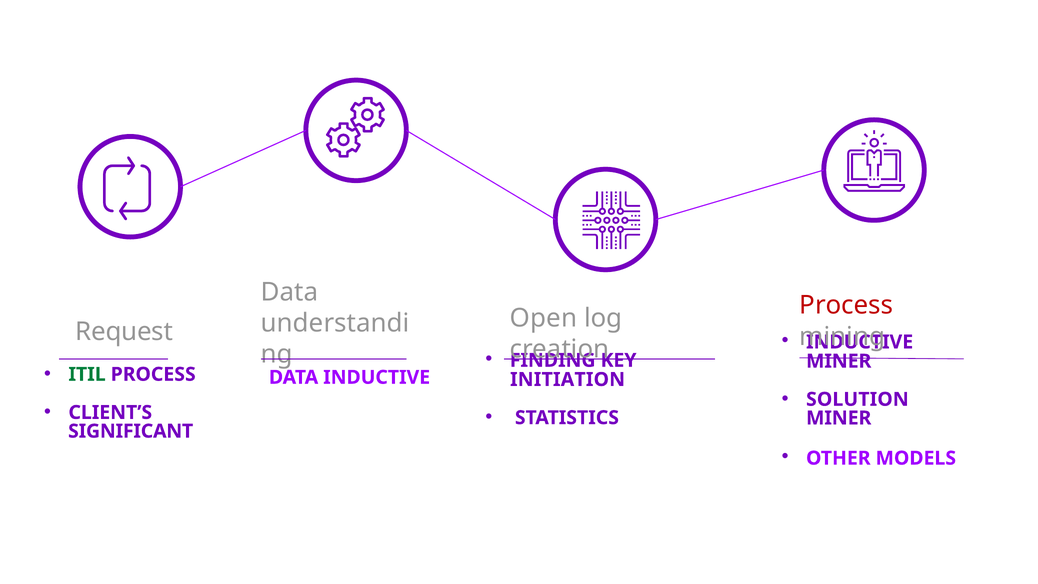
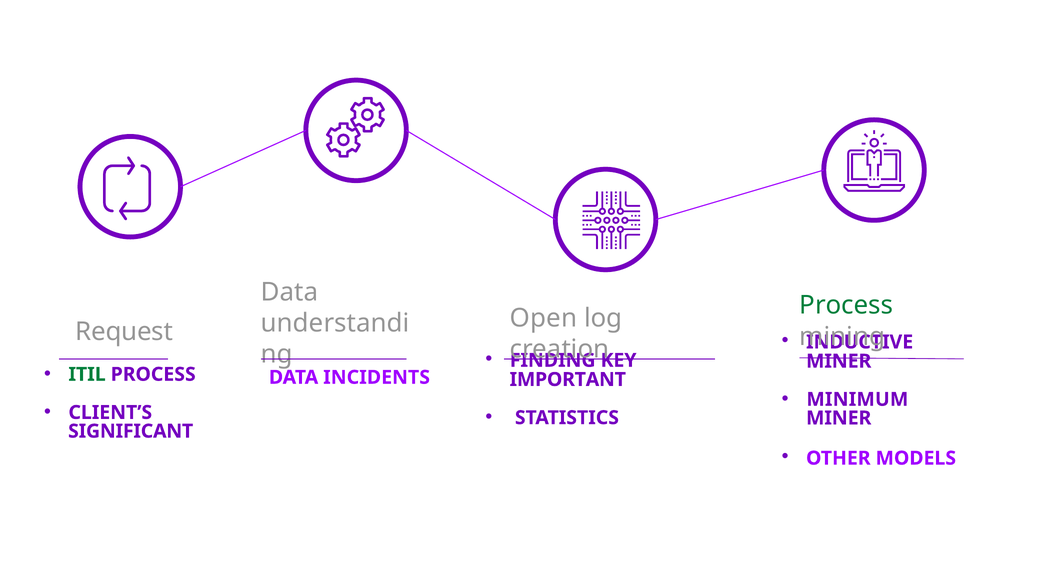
Process at (846, 305) colour: red -> green
DATA INDUCTIVE: INDUCTIVE -> INCIDENTS
INITIATION: INITIATION -> IMPORTANT
SOLUTION: SOLUTION -> MINIMUM
